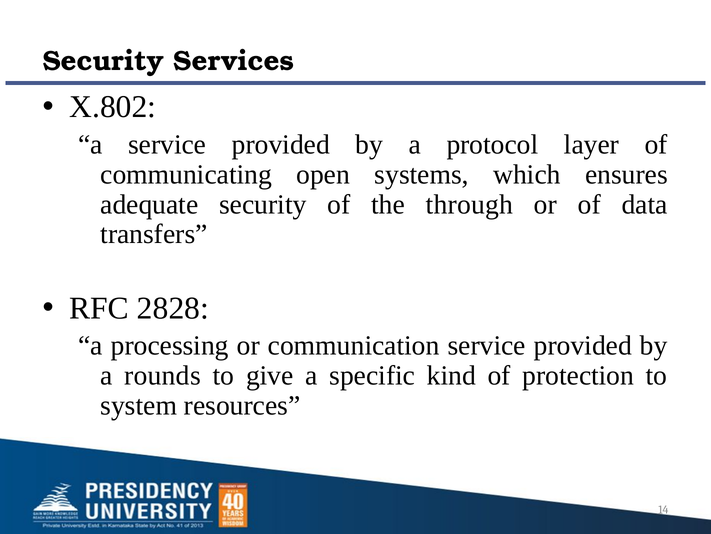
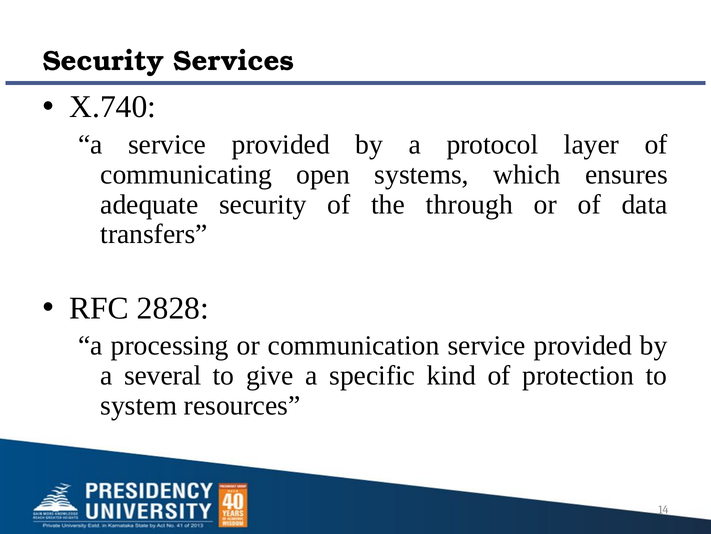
X.802: X.802 -> X.740
rounds: rounds -> several
